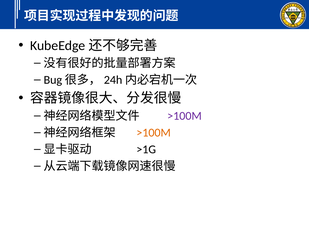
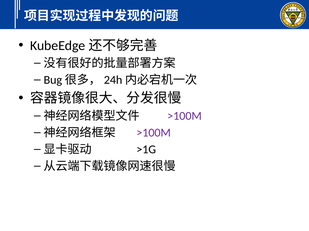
>100M at (154, 133) colour: orange -> purple
